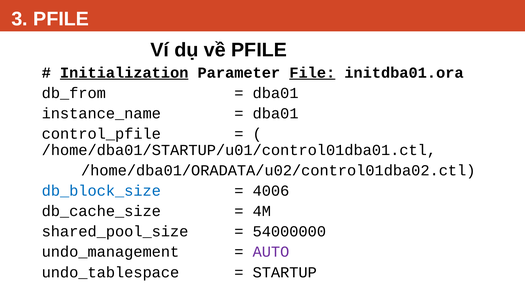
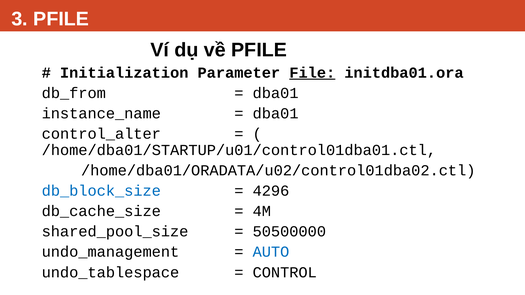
Initialization underline: present -> none
control_pfile: control_pfile -> control_alter
4006: 4006 -> 4296
54000000: 54000000 -> 50500000
AUTO colour: purple -> blue
STARTUP: STARTUP -> CONTROL
